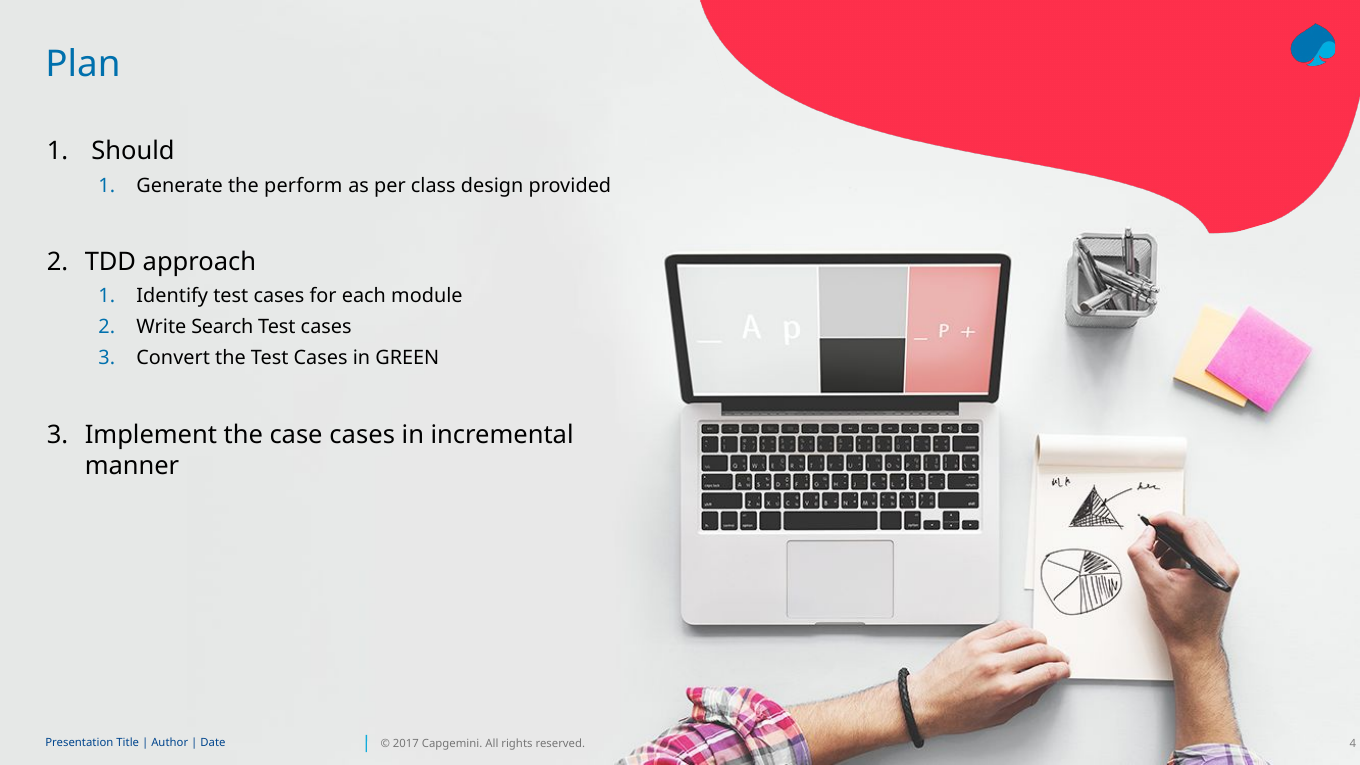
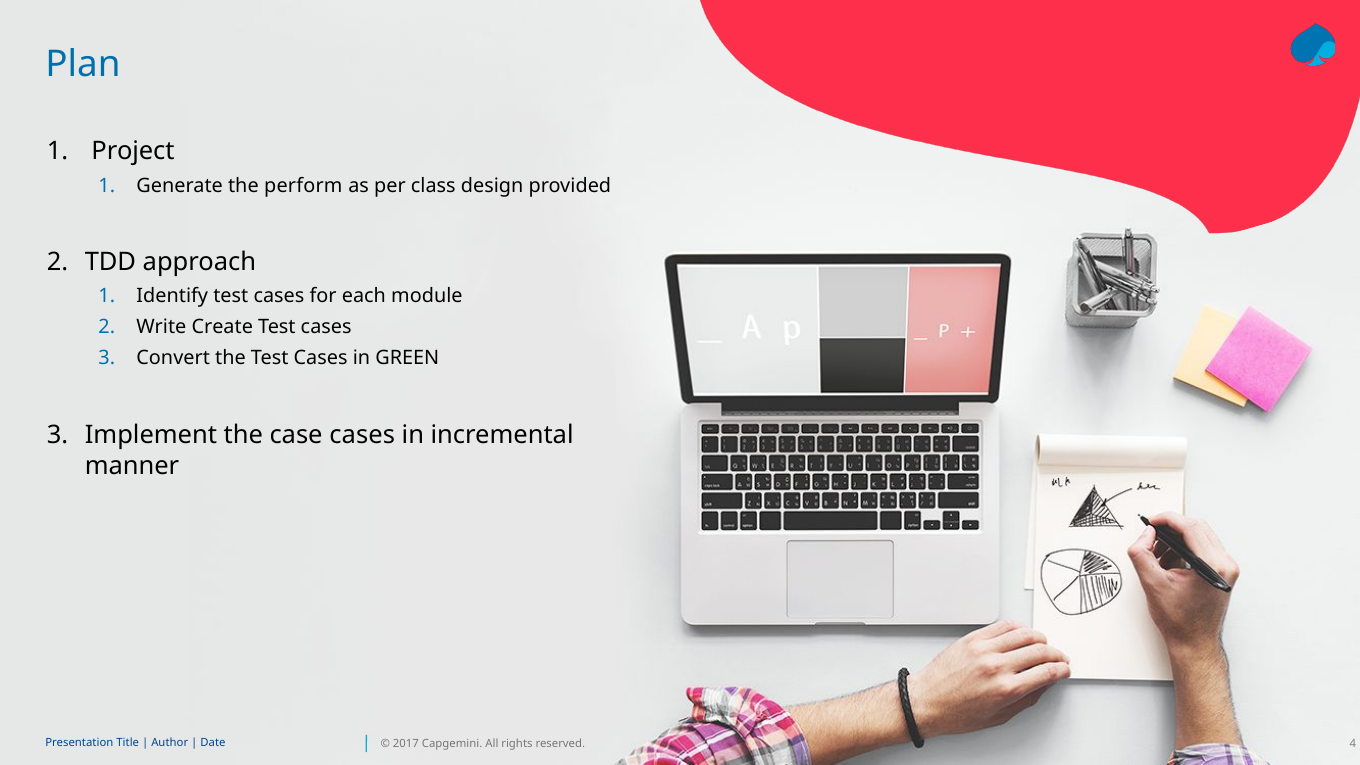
Should: Should -> Project
Search: Search -> Create
